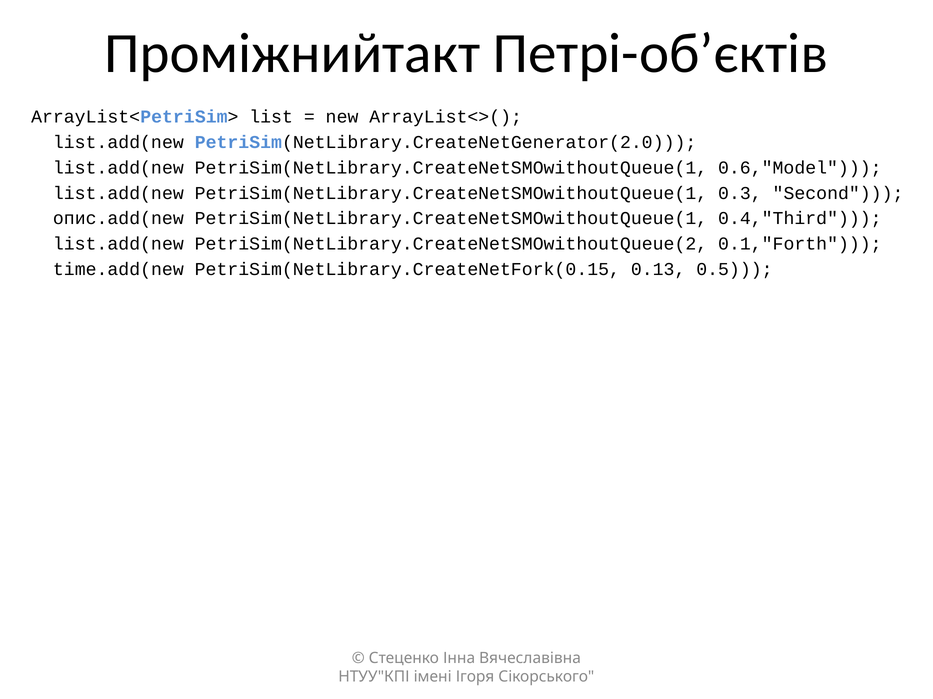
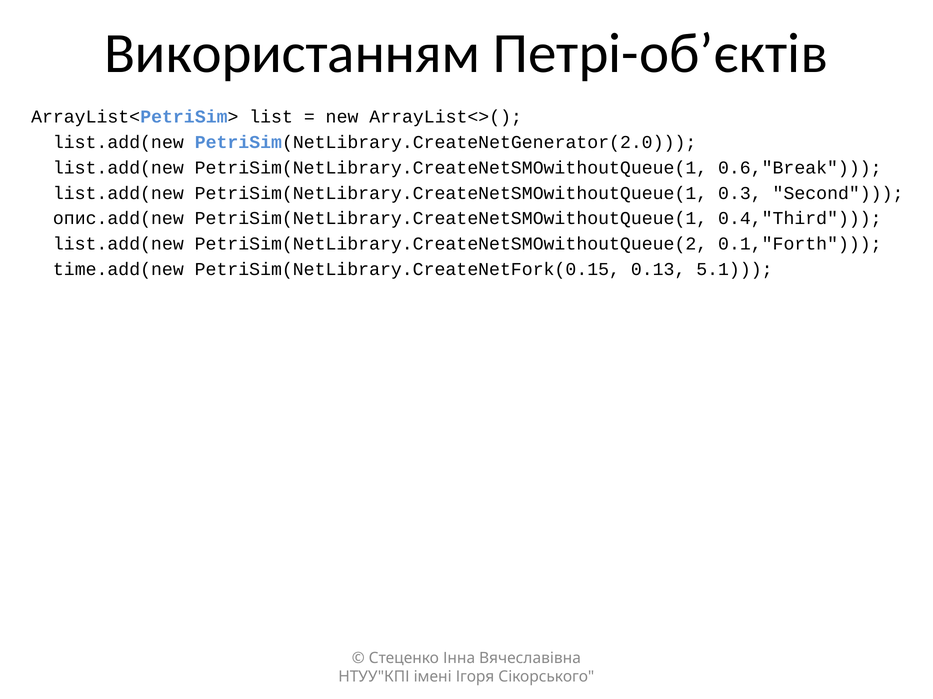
Проміжнийтакт: Проміжнийтакт -> Використанням
0.6,"Model: 0.6,"Model -> 0.6,"Break
0.5: 0.5 -> 5.1
